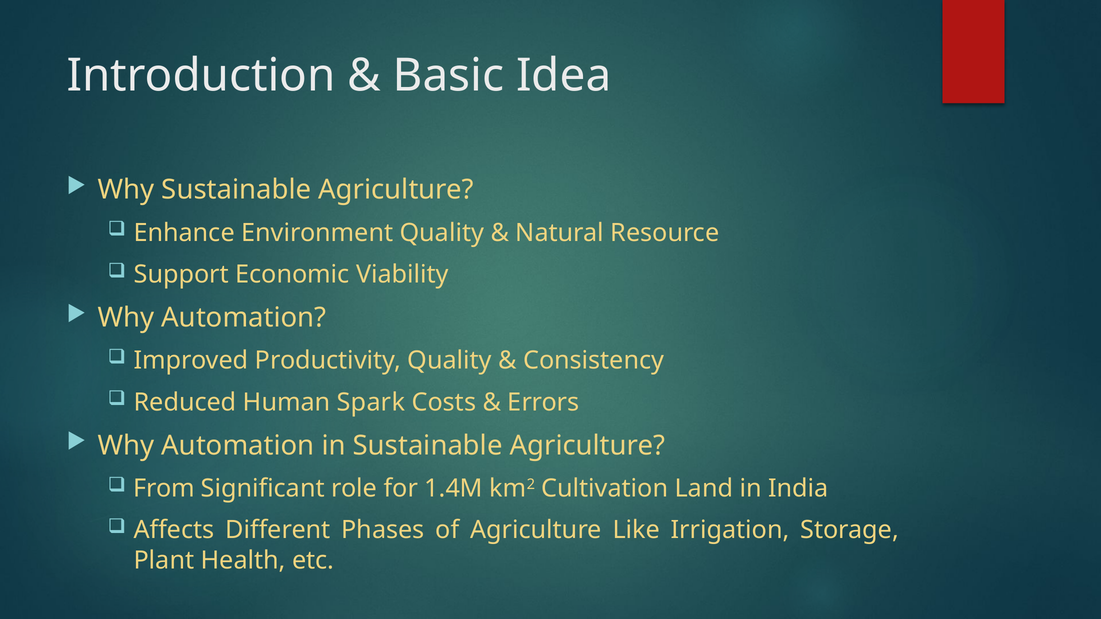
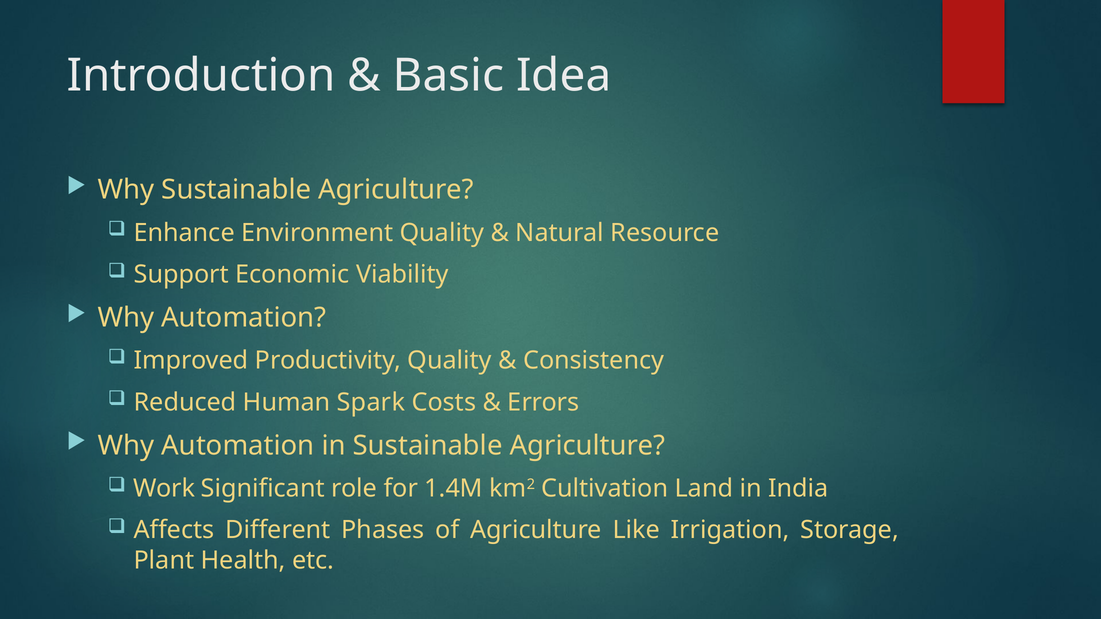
From: From -> Work
